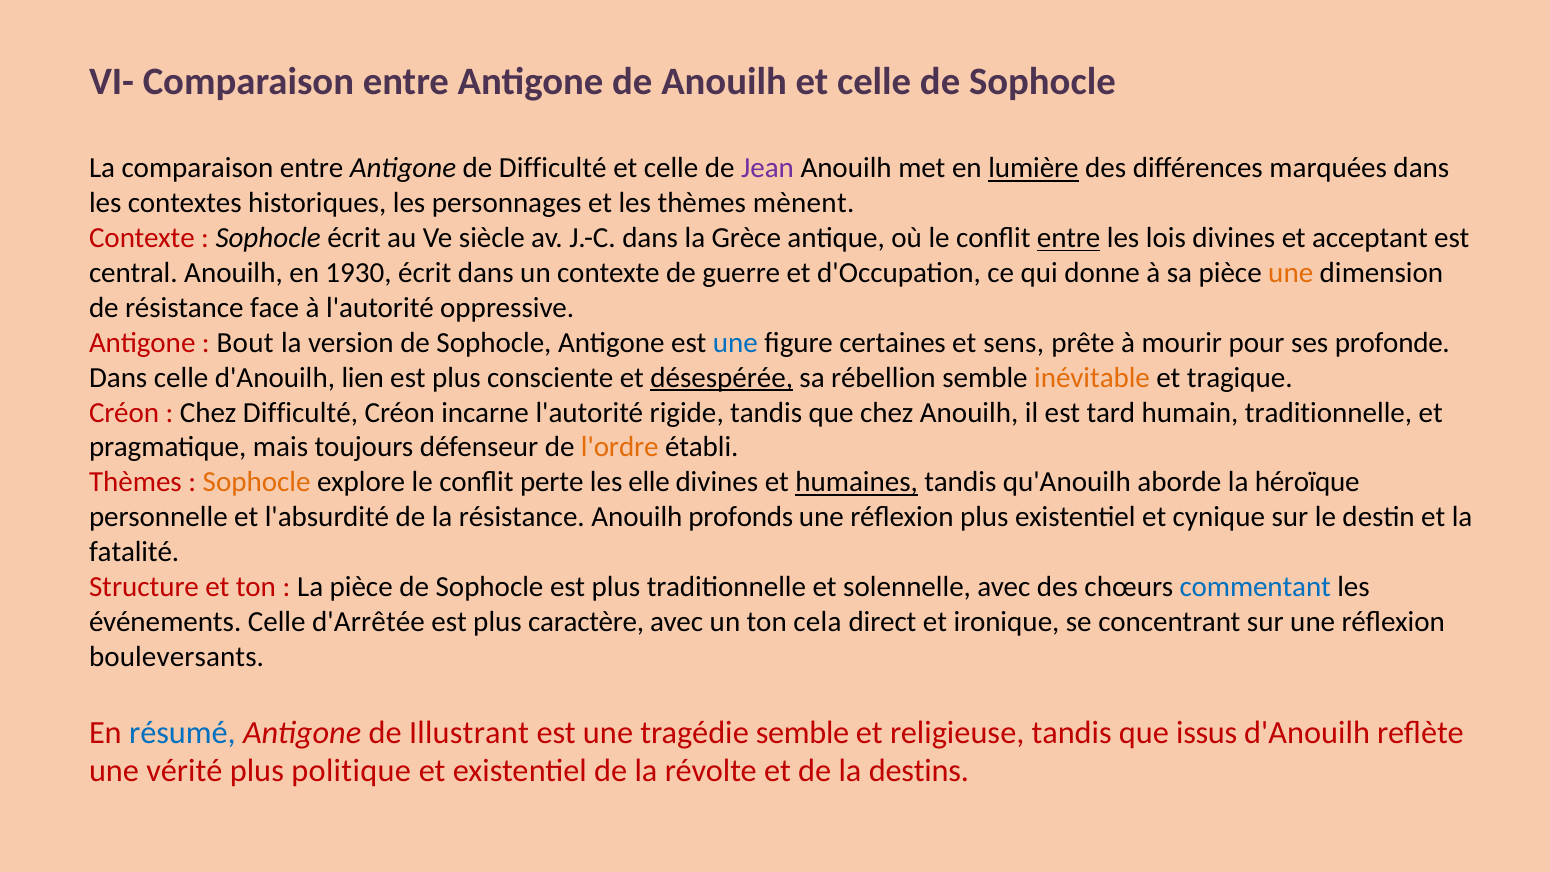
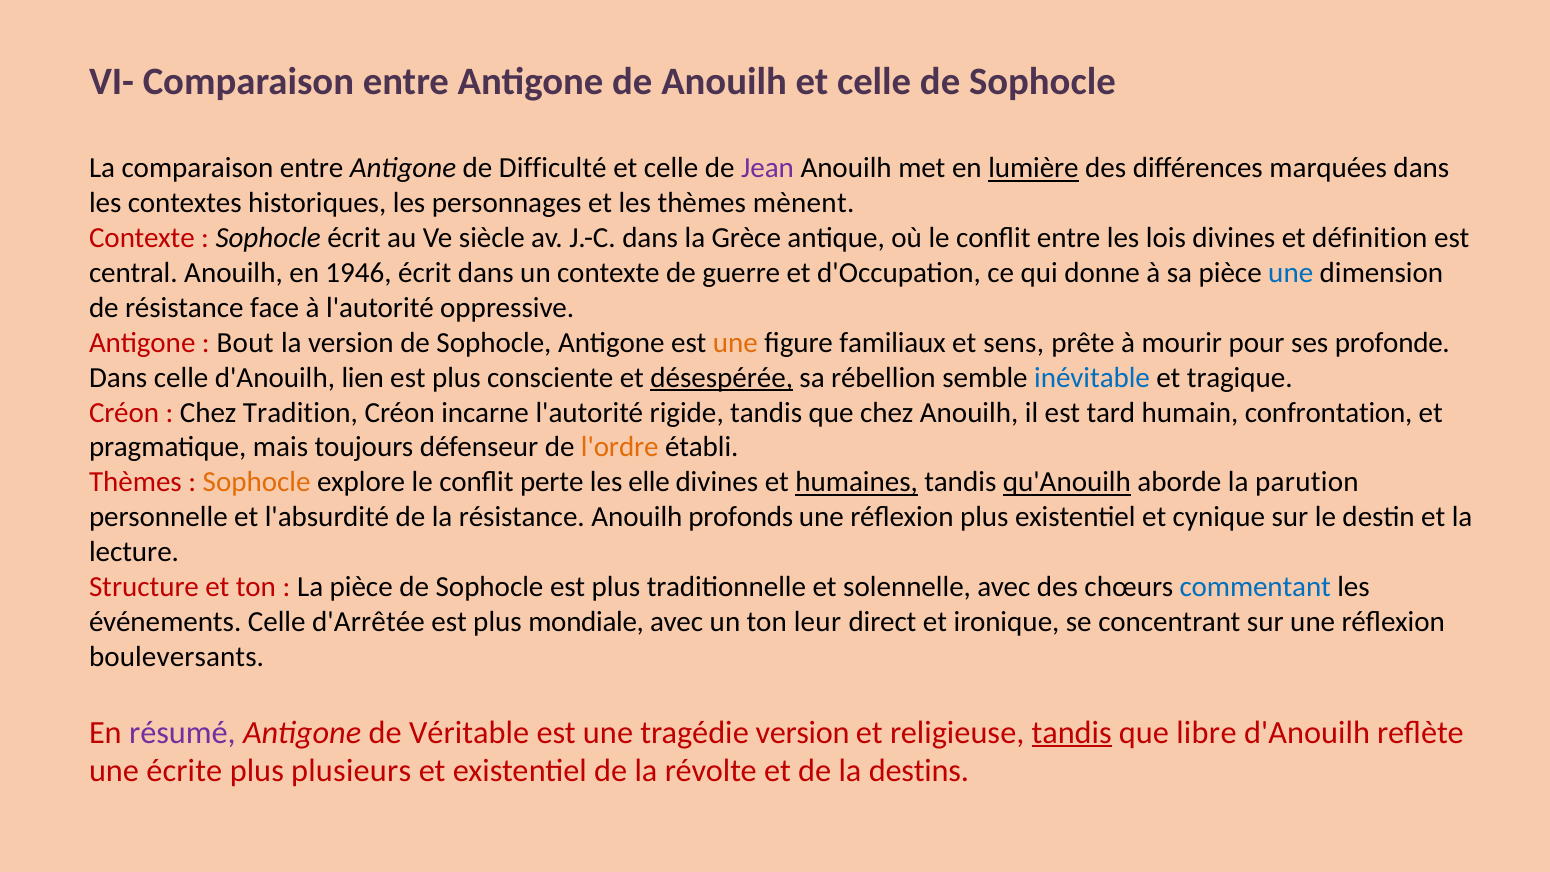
entre at (1069, 238) underline: present -> none
acceptant: acceptant -> définition
1930: 1930 -> 1946
une at (1291, 273) colour: orange -> blue
une at (735, 343) colour: blue -> orange
certaines: certaines -> familiaux
inévitable colour: orange -> blue
Chez Difficulté: Difficulté -> Tradition
humain traditionnelle: traditionnelle -> confrontation
qu'Anouilh underline: none -> present
héroïque: héroïque -> parution
fatalité: fatalité -> lecture
caractère: caractère -> mondiale
cela: cela -> leur
résumé colour: blue -> purple
Illustrant: Illustrant -> Véritable
tragédie semble: semble -> version
tandis at (1072, 732) underline: none -> present
issus: issus -> libre
vérité: vérité -> écrite
politique: politique -> plusieurs
